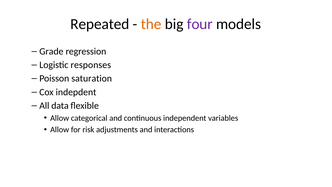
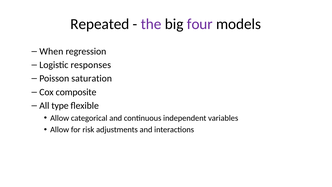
the colour: orange -> purple
Grade: Grade -> When
indepdent: indepdent -> composite
data: data -> type
